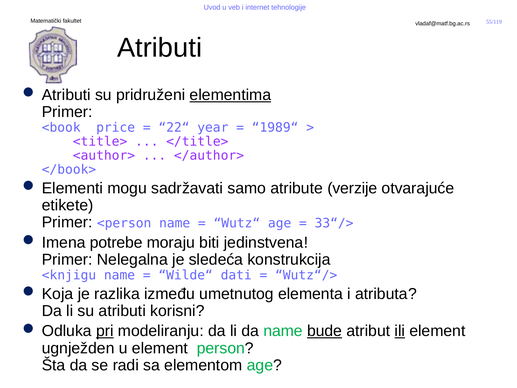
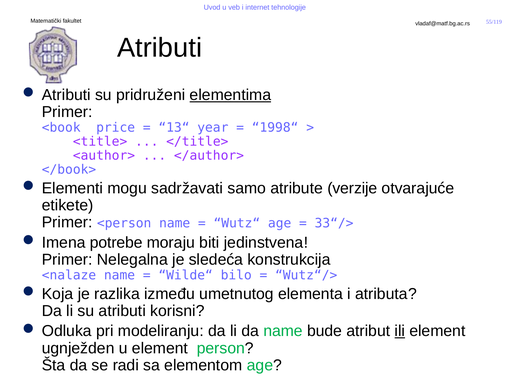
22“: 22“ -> 13“
1989“: 1989“ -> 1998“
<knjigu: <knjigu -> <nalaze
dati: dati -> bilo
pri underline: present -> none
bude underline: present -> none
